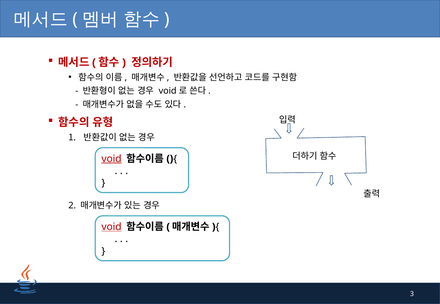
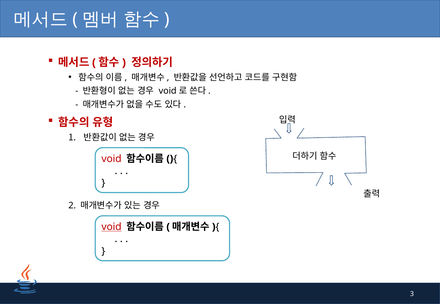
void at (112, 159) underline: present -> none
